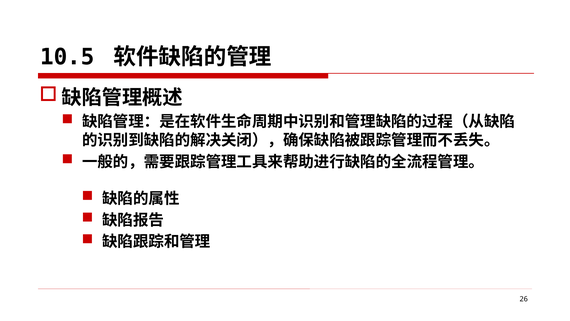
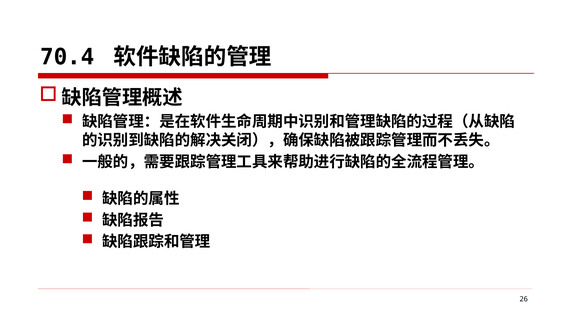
10.5: 10.5 -> 70.4
